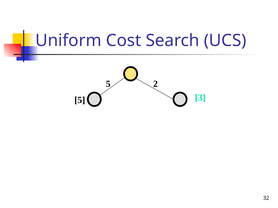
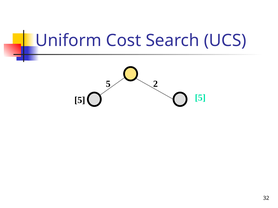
3 at (200, 98): 3 -> 5
